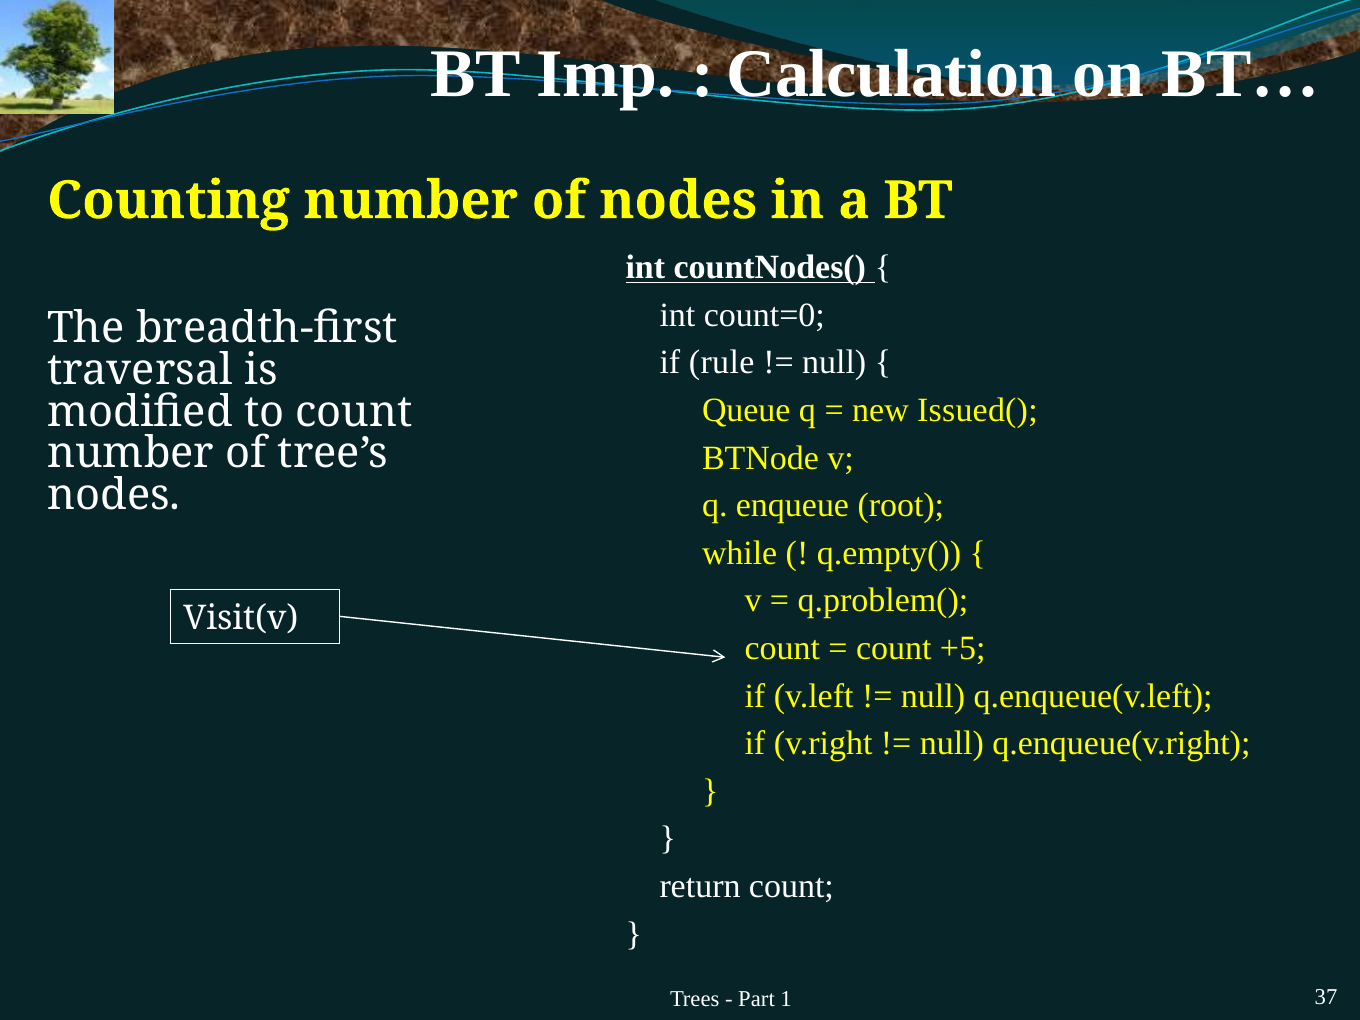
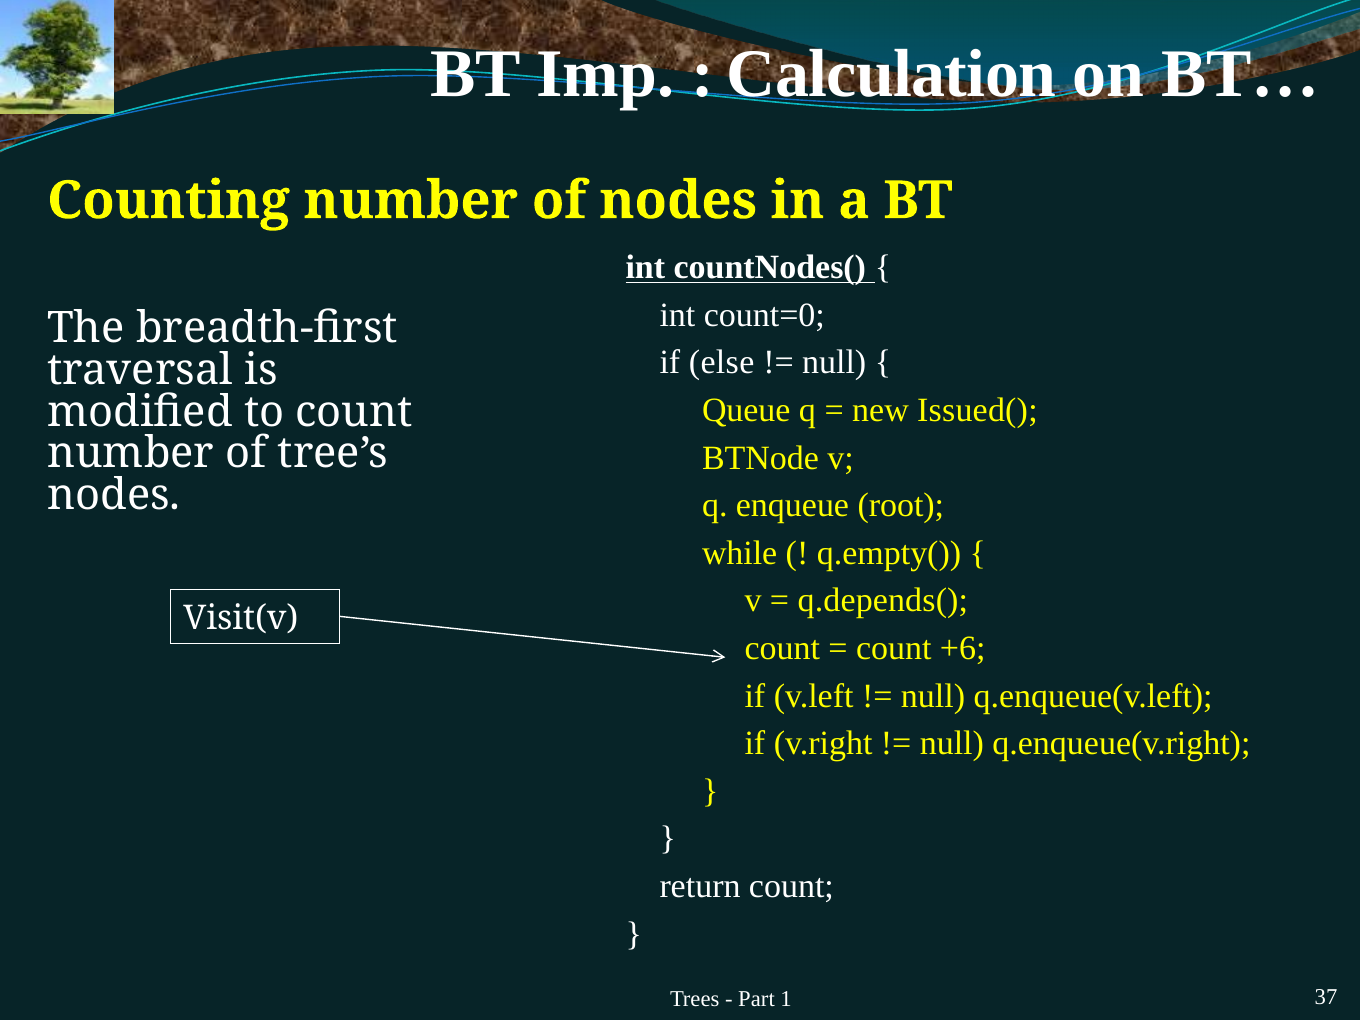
rule: rule -> else
q.problem(: q.problem( -> q.depends(
+5: +5 -> +6
